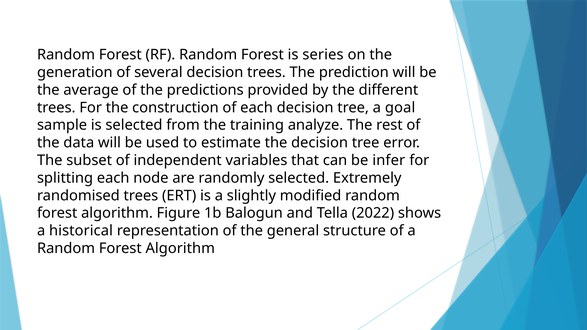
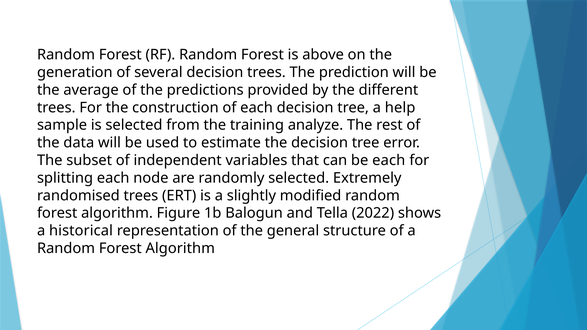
series: series -> above
goal: goal -> help
be infer: infer -> each
